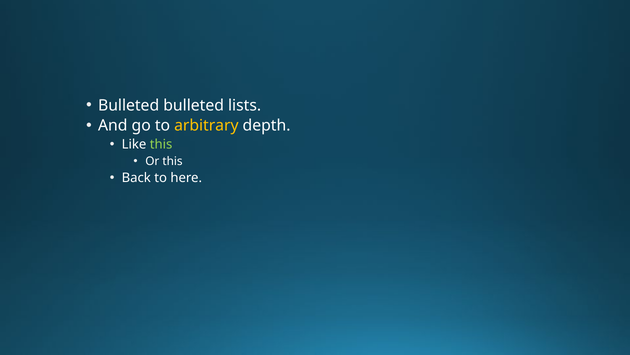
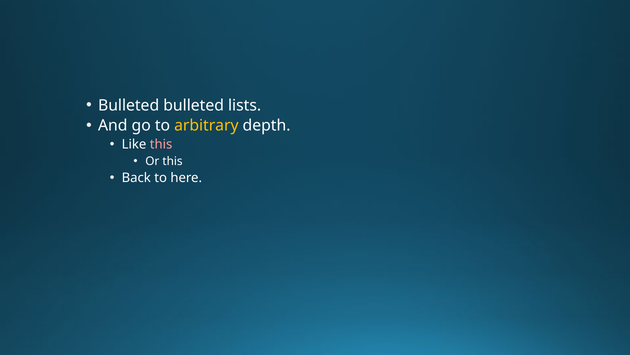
this at (161, 144) colour: light green -> pink
